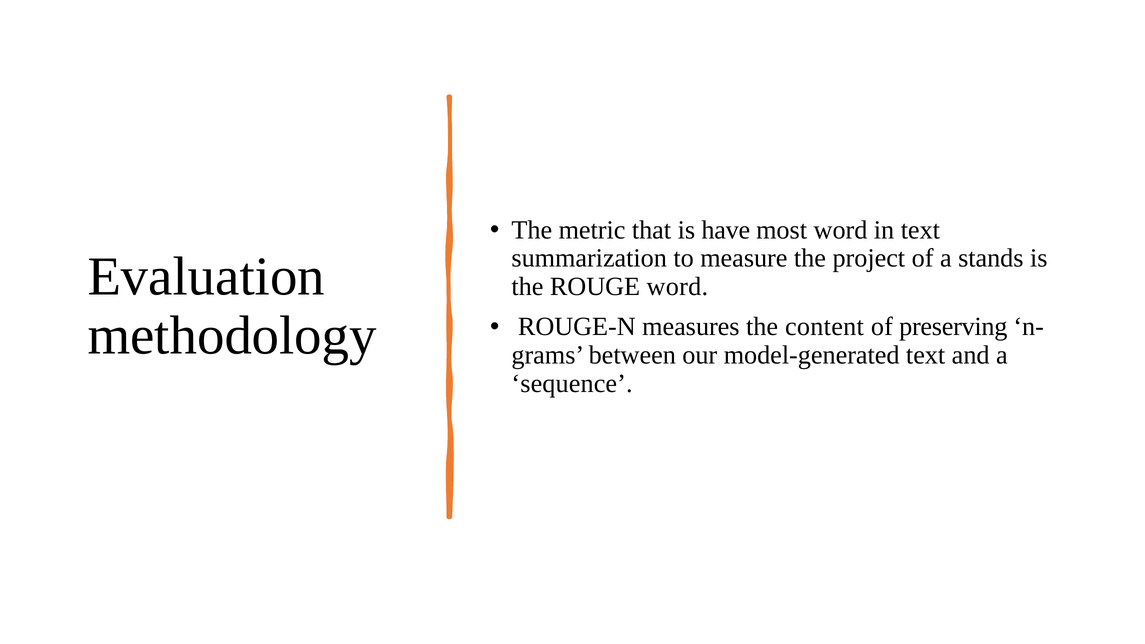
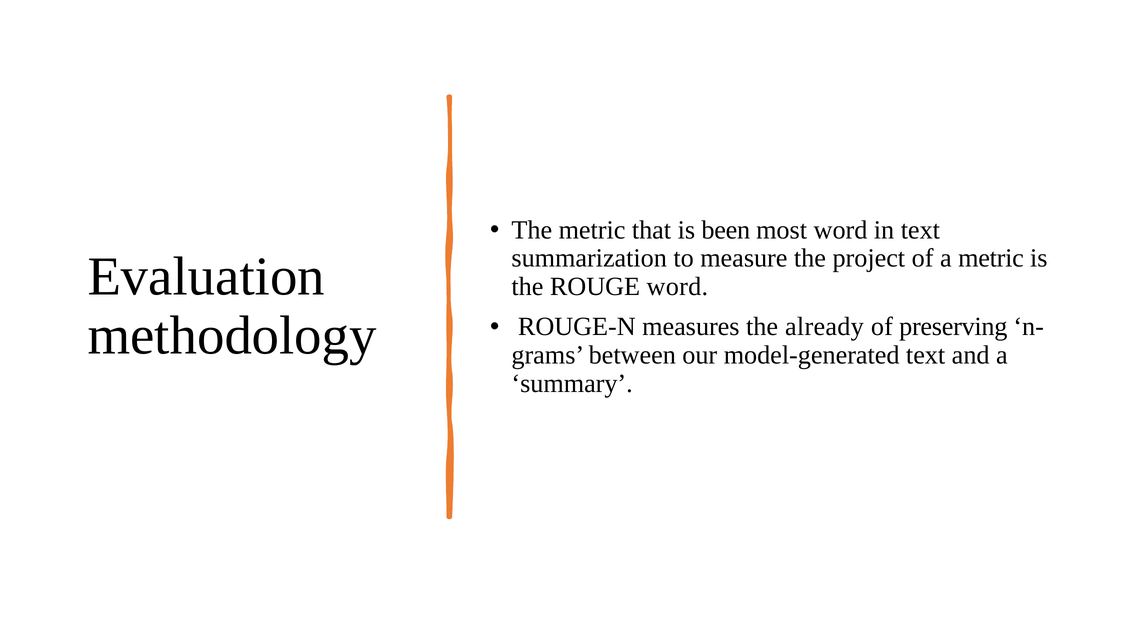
have: have -> been
a stands: stands -> metric
content: content -> already
sequence: sequence -> summary
